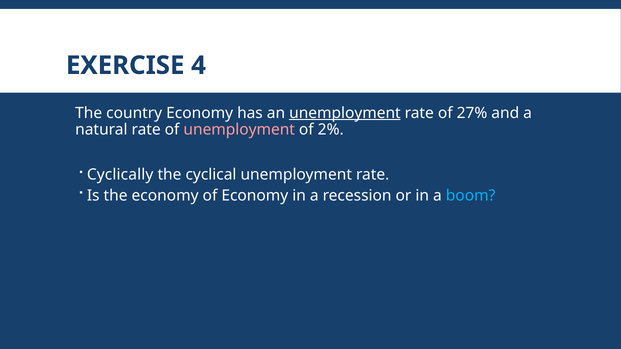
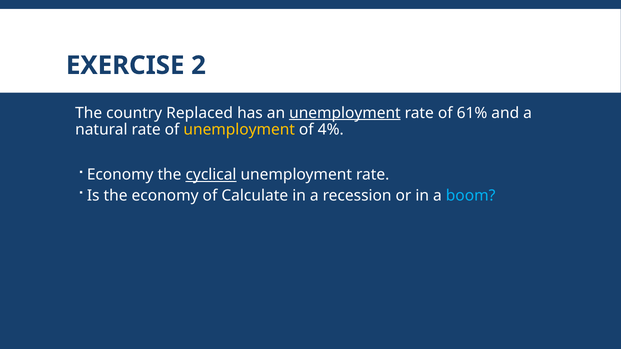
4: 4 -> 2
country Economy: Economy -> Replaced
27%: 27% -> 61%
unemployment at (239, 130) colour: pink -> yellow
2%: 2% -> 4%
Cyclically at (120, 175): Cyclically -> Economy
cyclical underline: none -> present
of Economy: Economy -> Calculate
